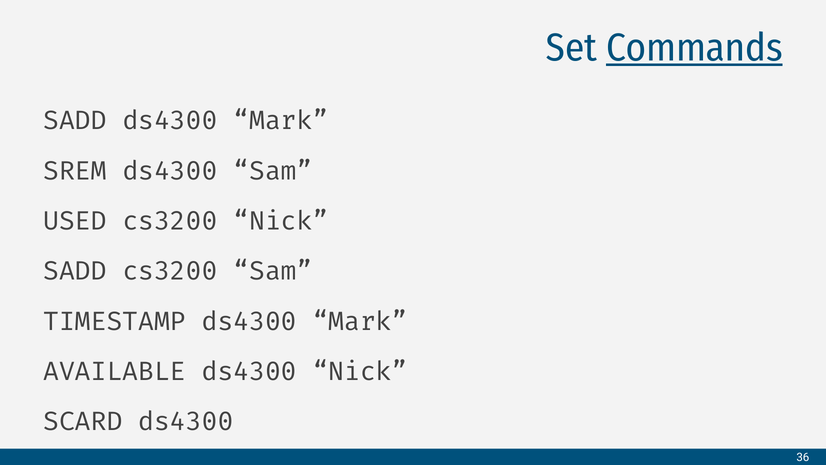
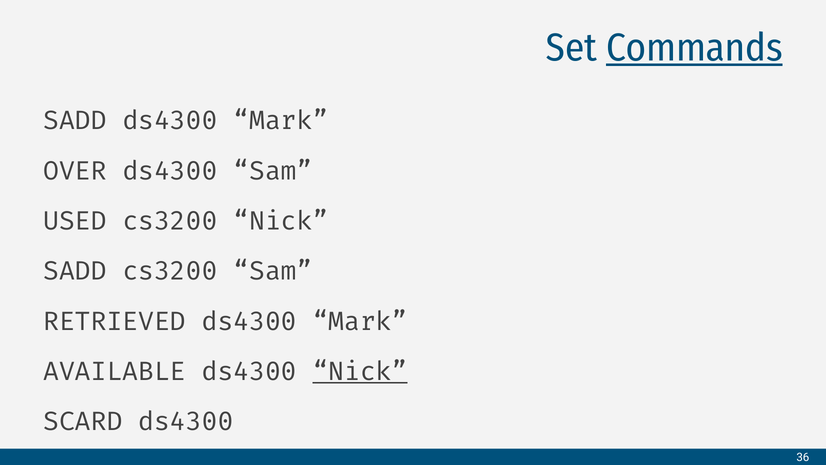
SREM: SREM -> OVER
TIMESTAMP: TIMESTAMP -> RETRIEVED
Nick at (360, 371) underline: none -> present
